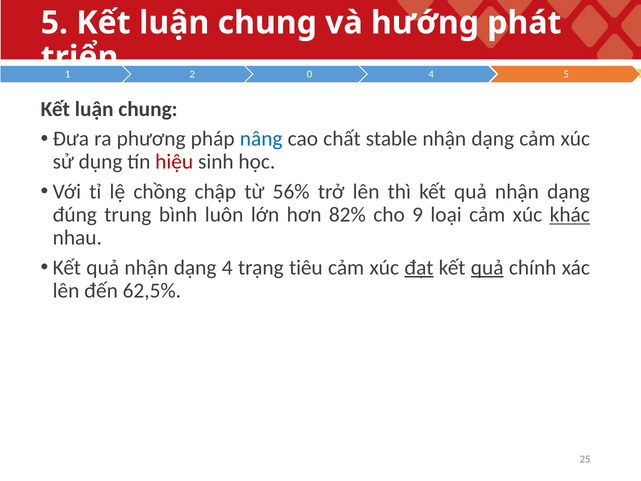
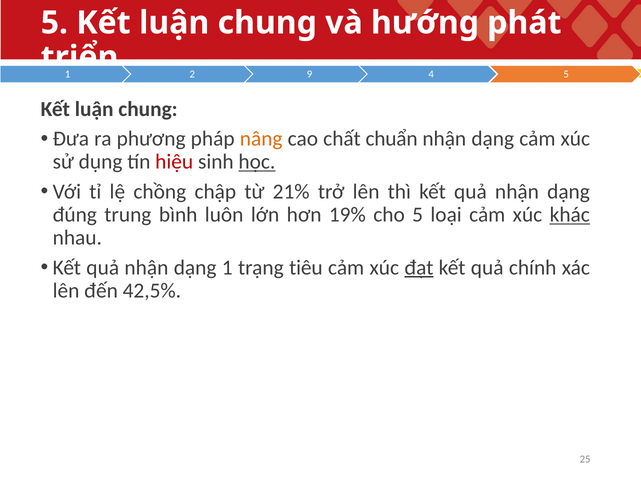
0: 0 -> 9
nâng colour: blue -> orange
stable: stable -> chuẩn
học underline: none -> present
56%: 56% -> 21%
82%: 82% -> 19%
cho 9: 9 -> 5
dạng 4: 4 -> 1
quả at (487, 267) underline: present -> none
62,5%: 62,5% -> 42,5%
